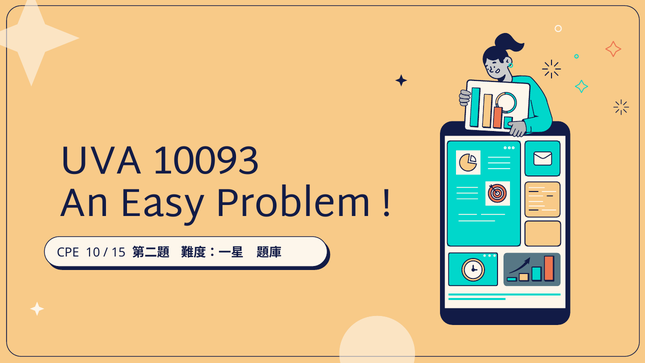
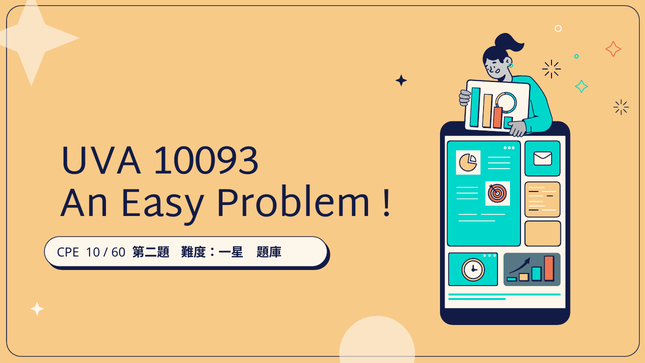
15: 15 -> 60
